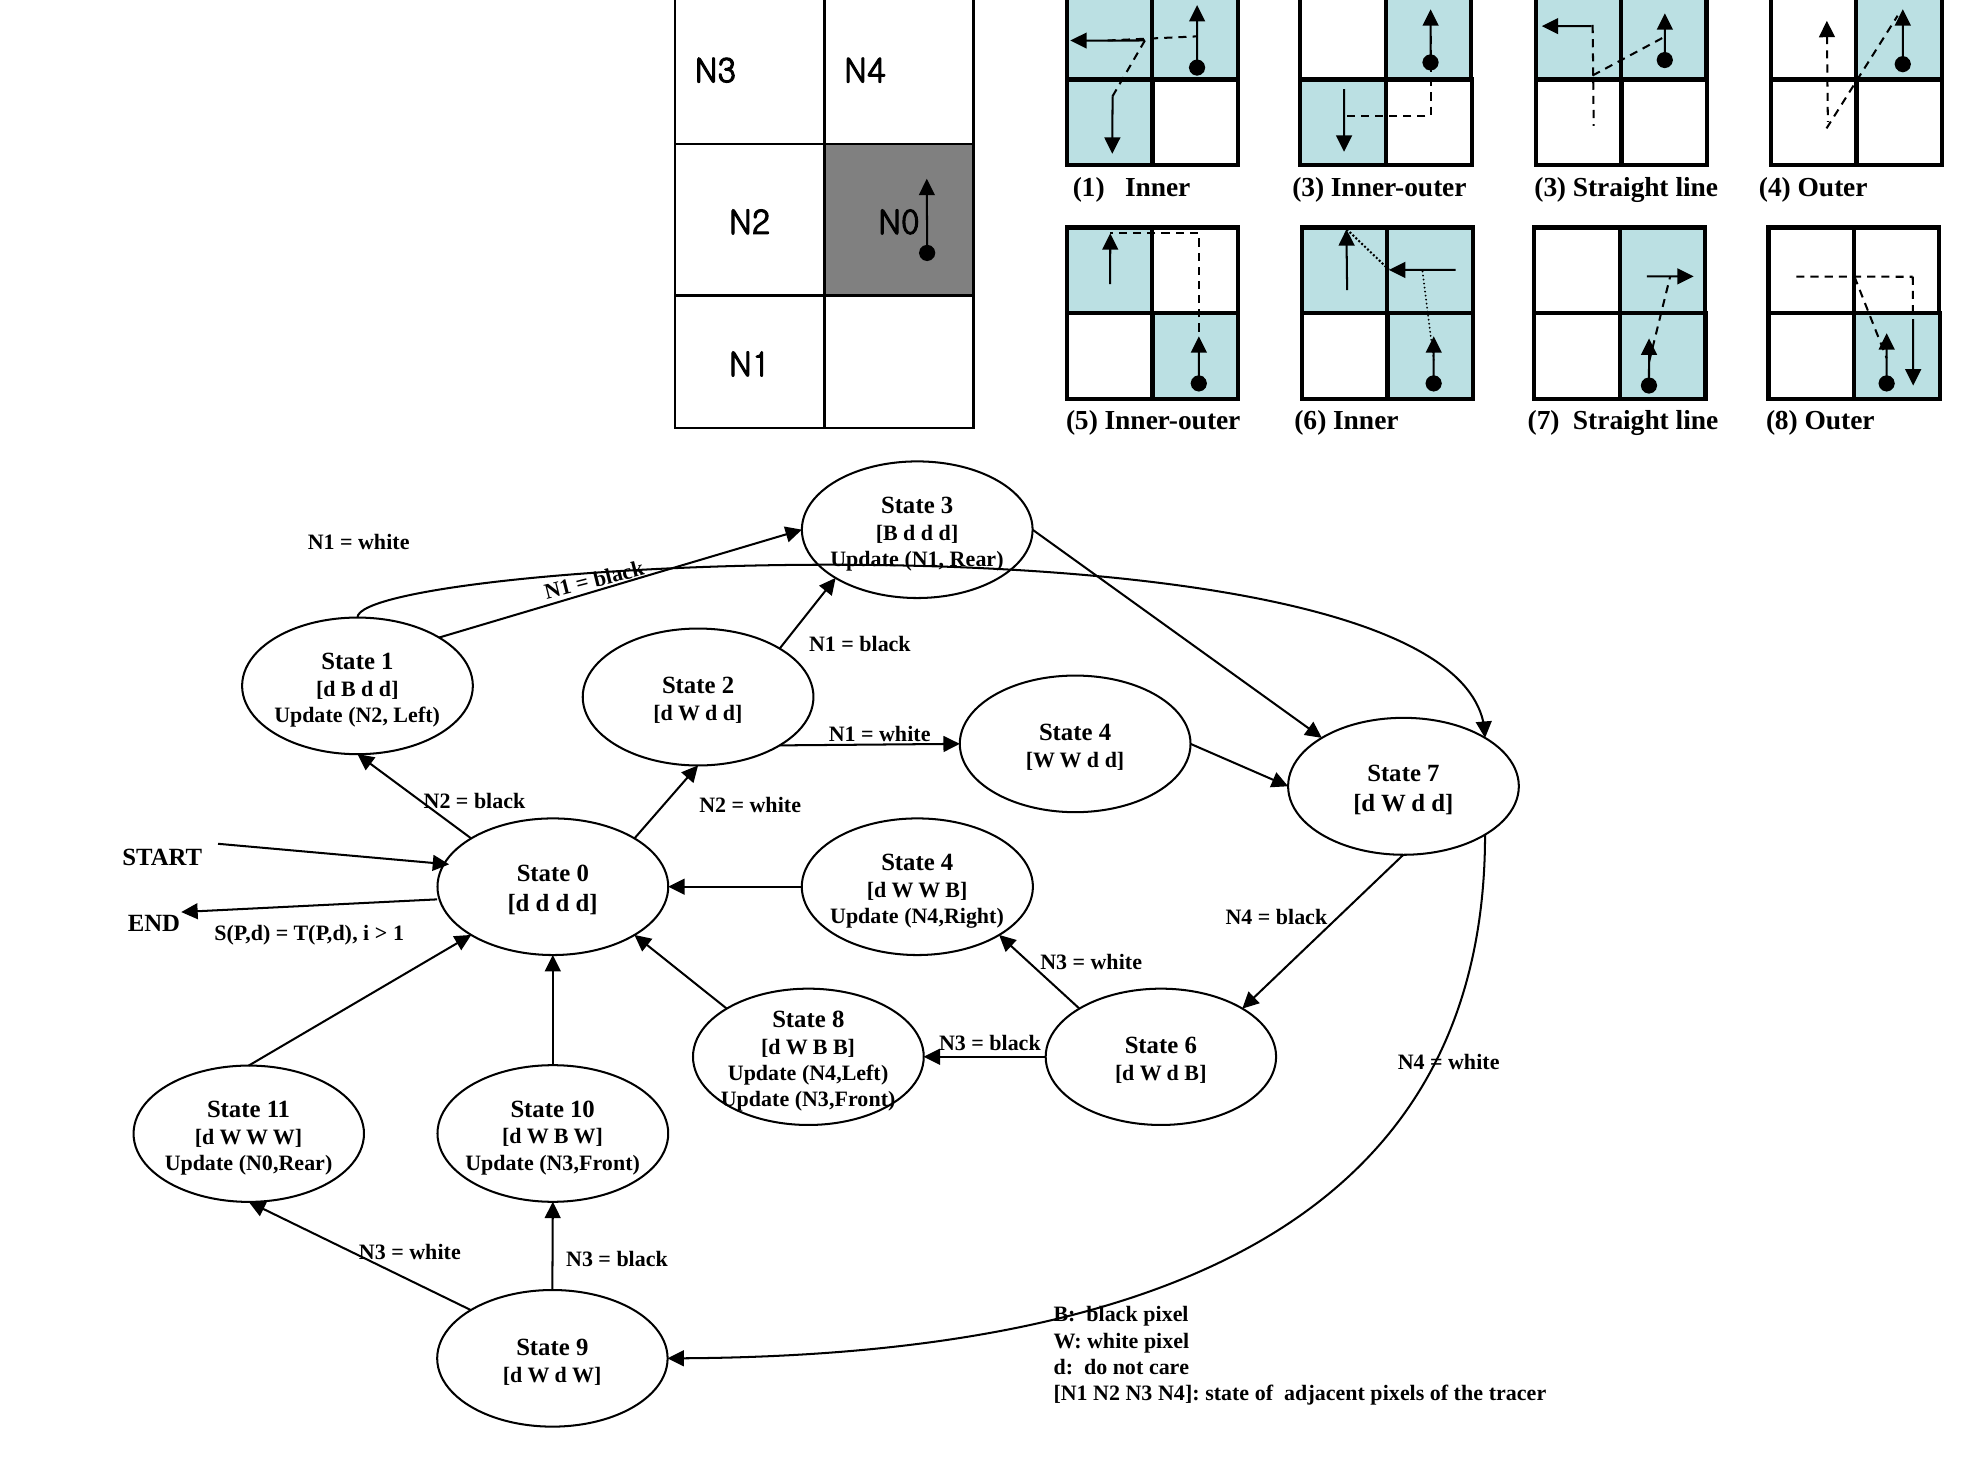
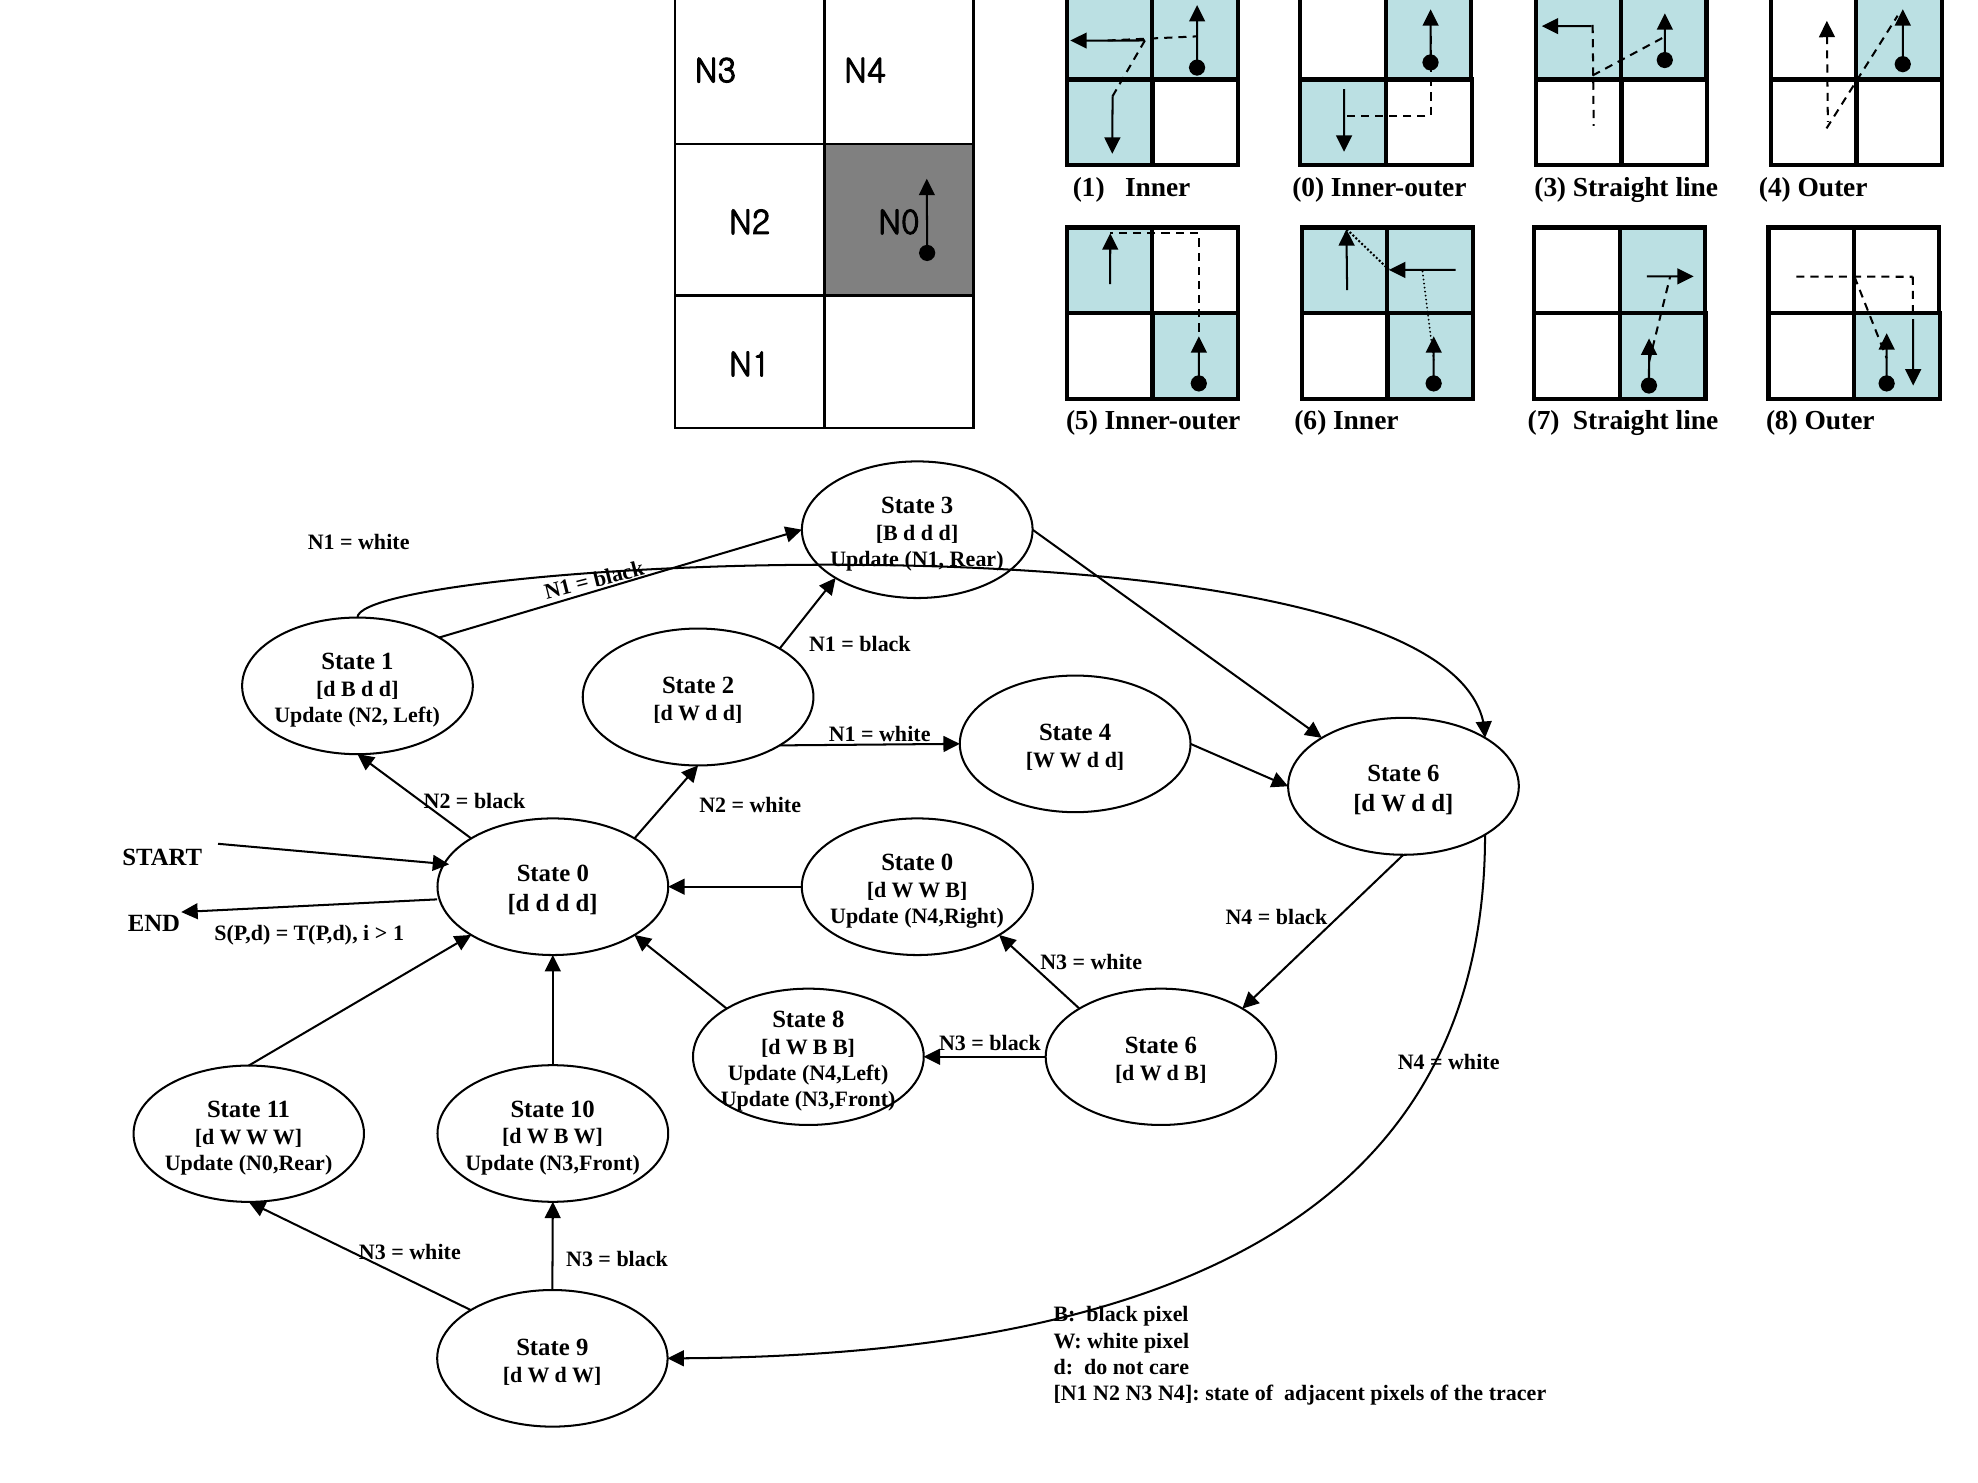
Inner 3: 3 -> 0
7 at (1433, 773): 7 -> 6
4 at (947, 862): 4 -> 0
